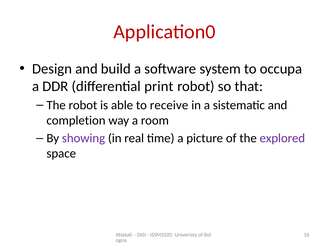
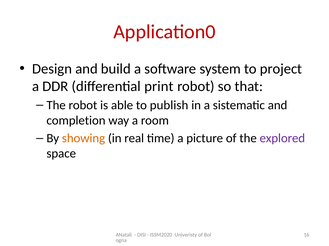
occupa: occupa -> project
receive: receive -> publish
showing colour: purple -> orange
